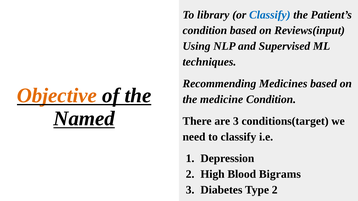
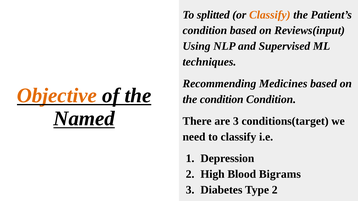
library: library -> splitted
Classify at (270, 15) colour: blue -> orange
the medicine: medicine -> condition
